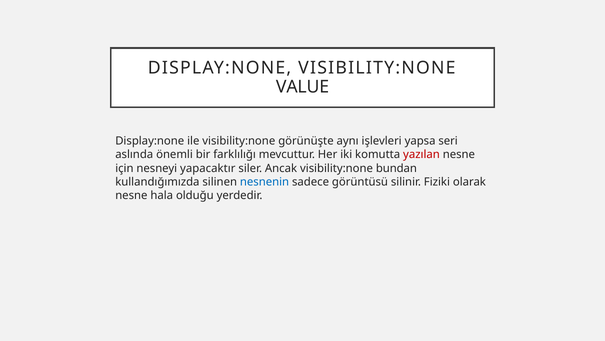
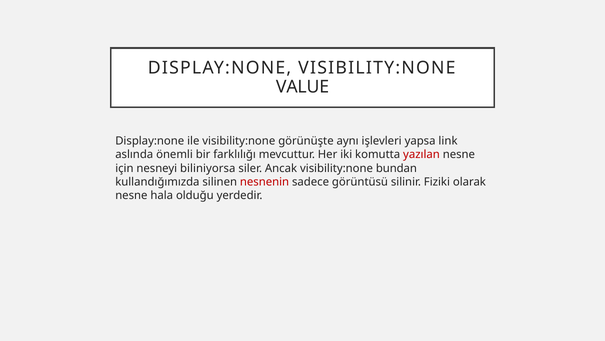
seri: seri -> link
yapacaktır: yapacaktır -> biliniyorsa
nesnenin colour: blue -> red
